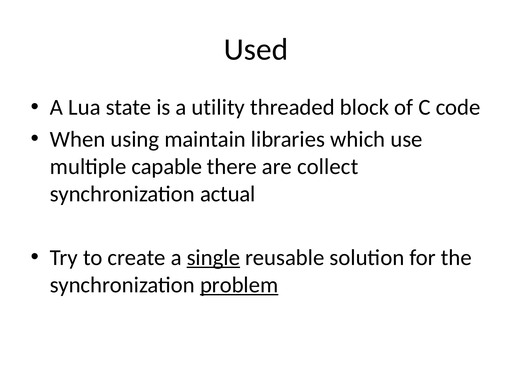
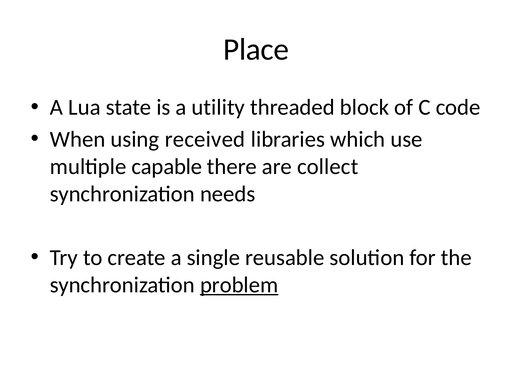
Used: Used -> Place
maintain: maintain -> received
actual: actual -> needs
single underline: present -> none
